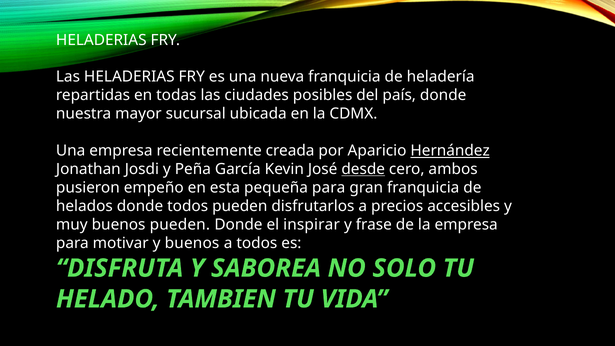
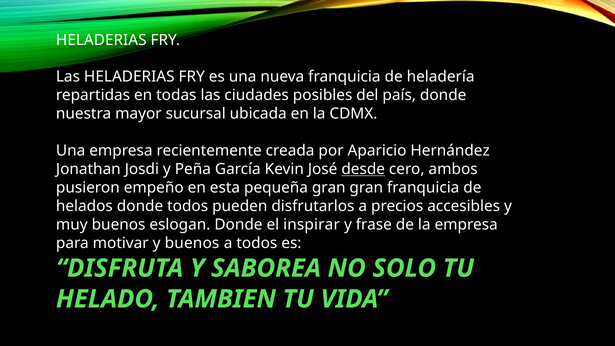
Hernández underline: present -> none
pequeña para: para -> gran
buenos pueden: pueden -> eslogan
